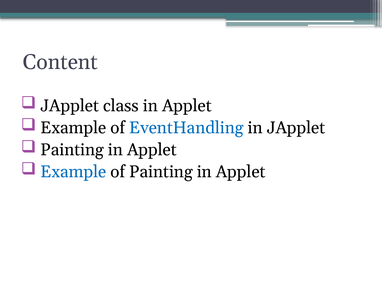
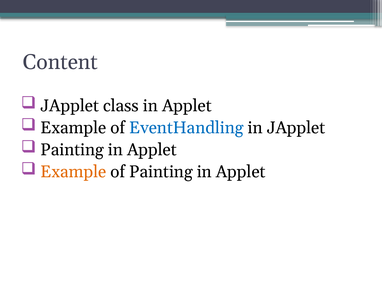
Example at (73, 172) colour: blue -> orange
